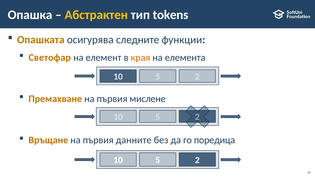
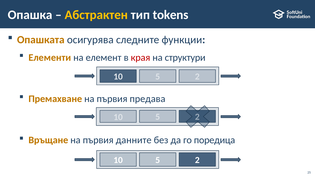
Светофар: Светофар -> Елементи
края colour: orange -> red
елемента: елемента -> структури
мислене: мислене -> предава
